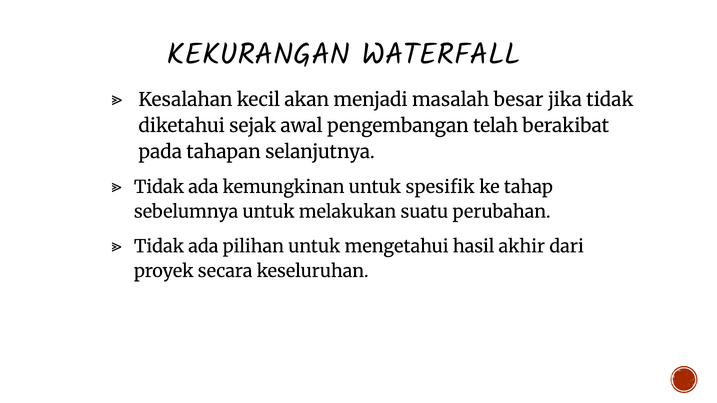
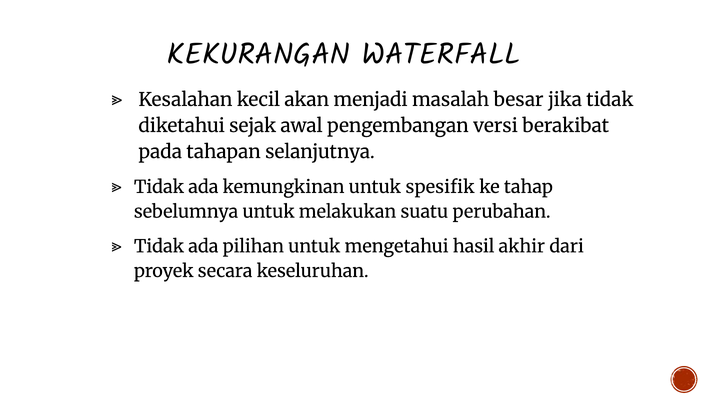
telah: telah -> versi
